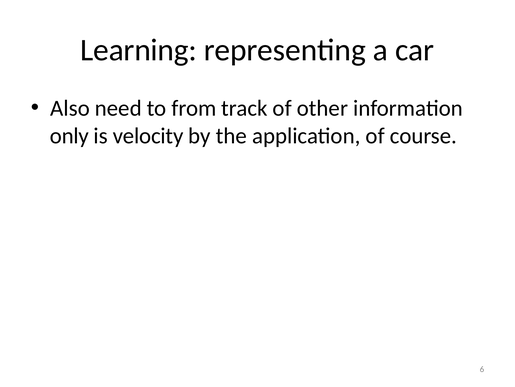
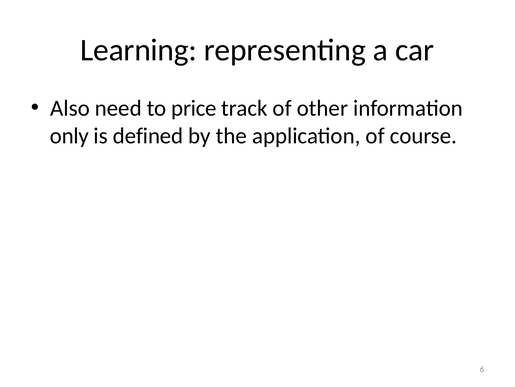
from: from -> price
velocity: velocity -> defined
